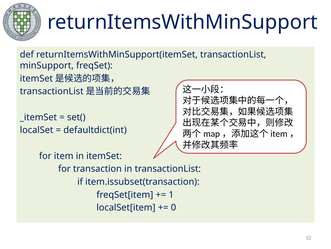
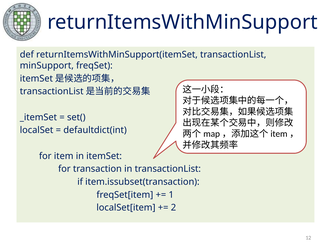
0: 0 -> 2
